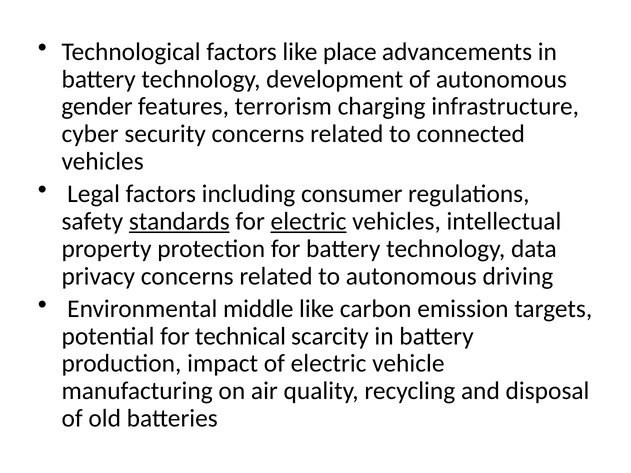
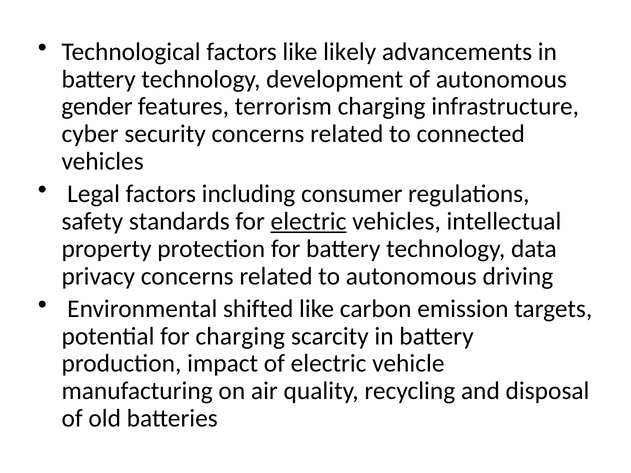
place: place -> likely
standards underline: present -> none
middle: middle -> shifted
for technical: technical -> charging
